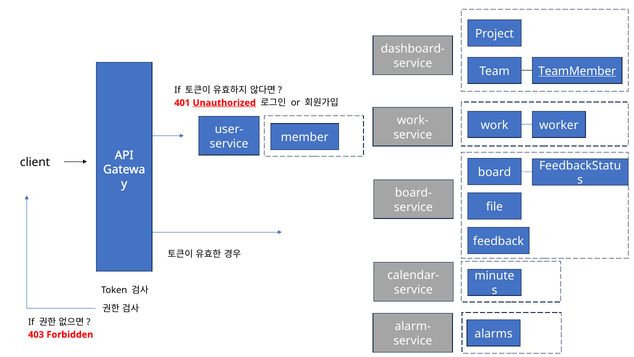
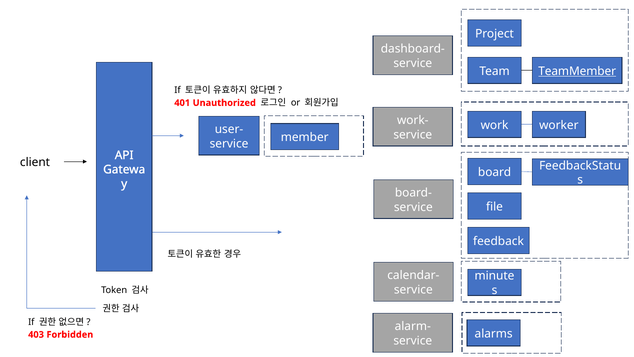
Unauthorized underline: present -> none
